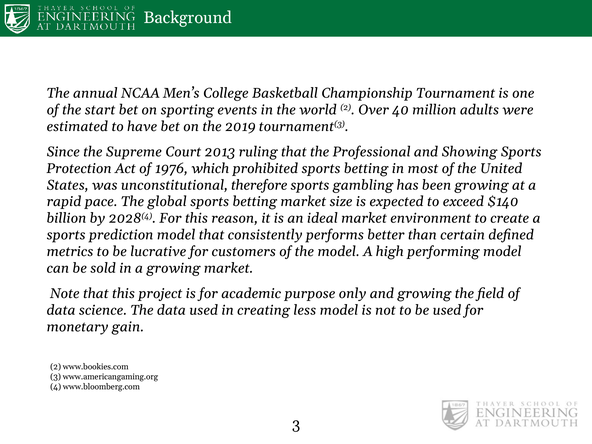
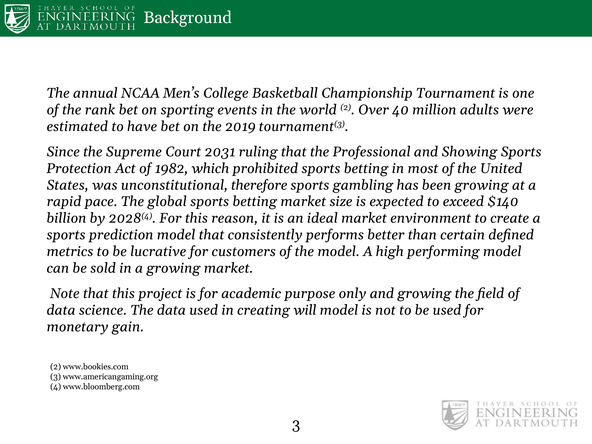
start: start -> rank
2013: 2013 -> 2031
1976: 1976 -> 1982
less: less -> will
